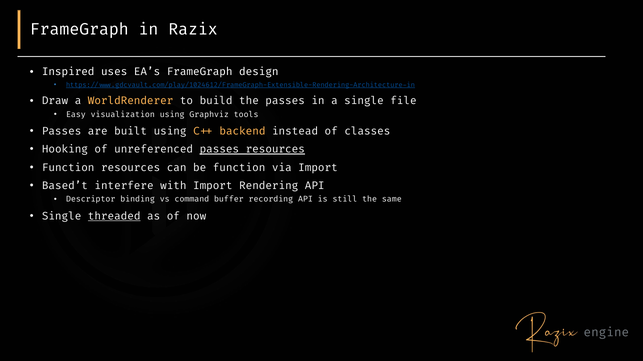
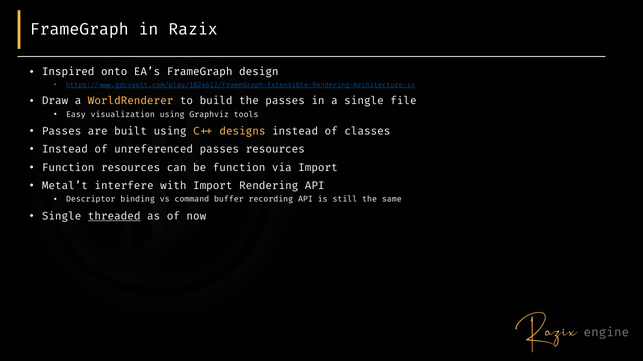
uses: uses -> onto
backend: backend -> designs
Hooking at (65, 150): Hooking -> Instead
passes/resources underline: present -> none
Based’t: Based’t -> Metal’t
